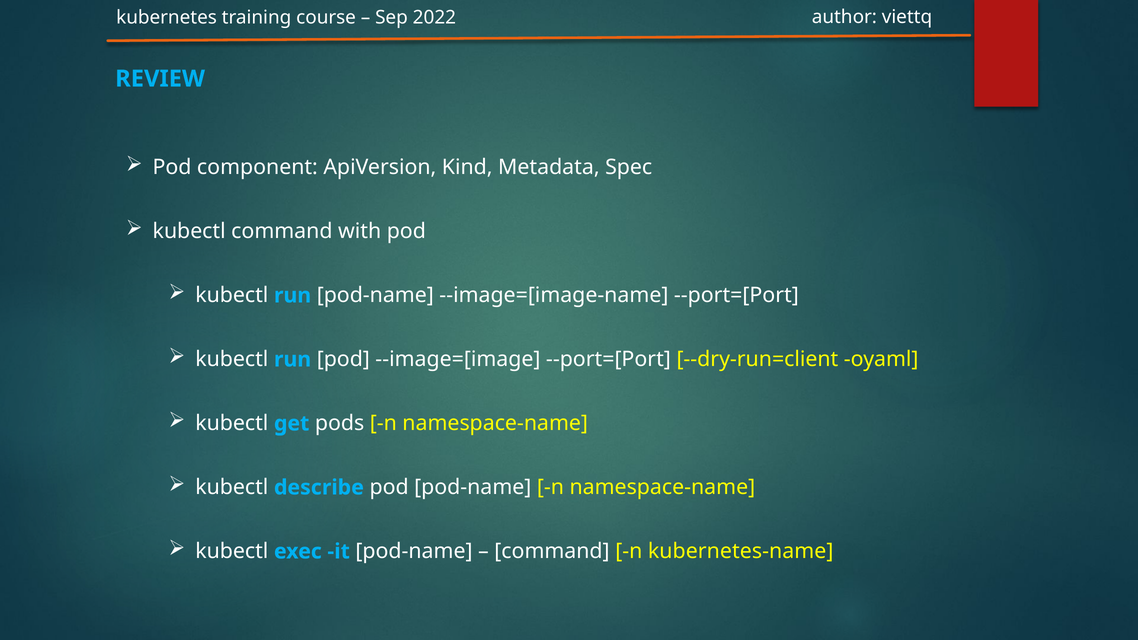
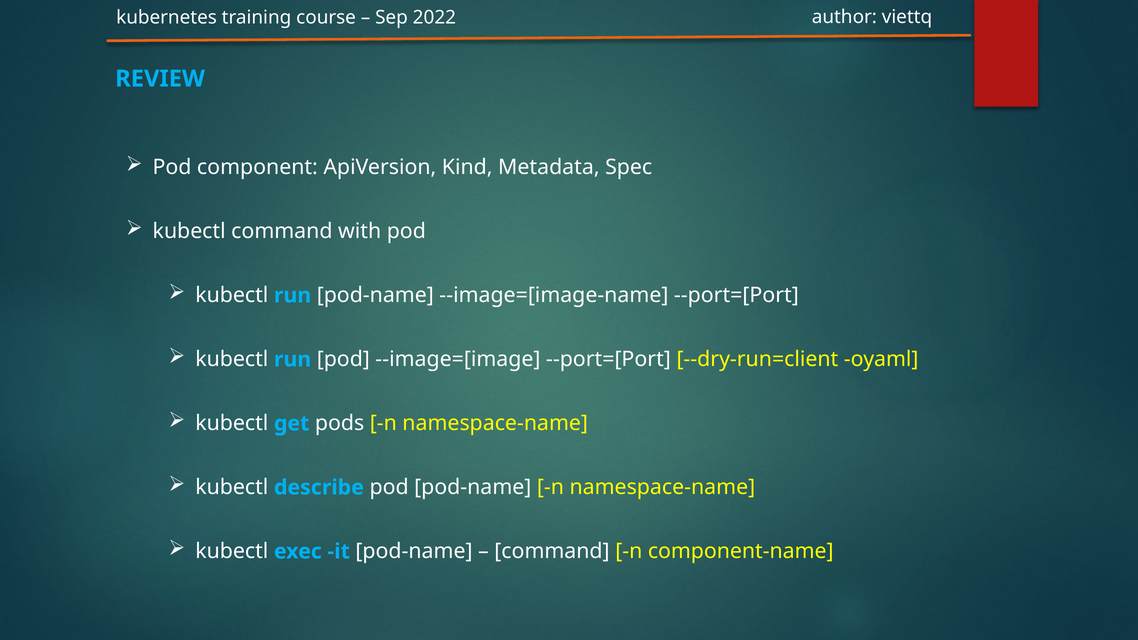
kubernetes-name: kubernetes-name -> component-name
